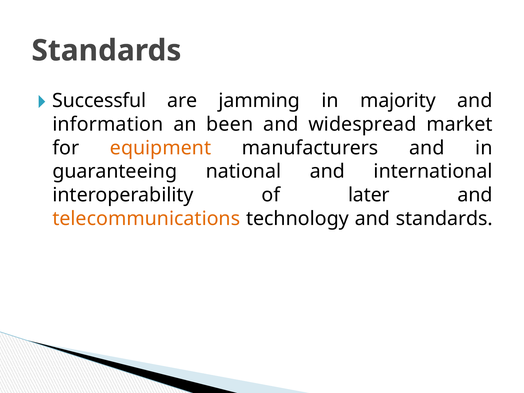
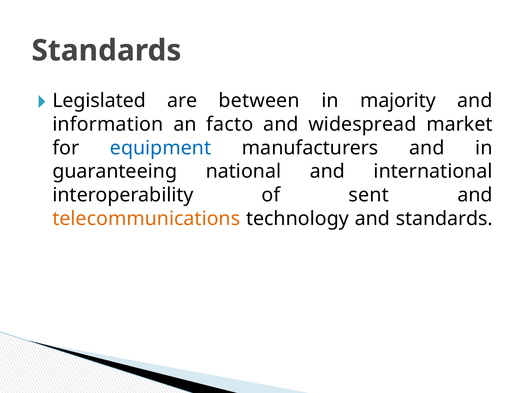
Successful: Successful -> Legislated
jamming: jamming -> between
been: been -> facto
equipment colour: orange -> blue
later: later -> sent
